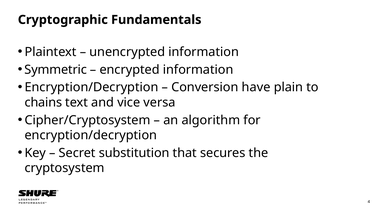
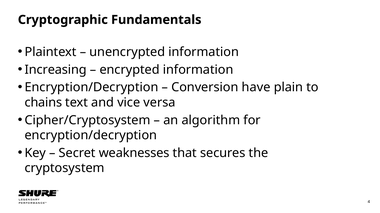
Symmetric: Symmetric -> Increasing
substitution: substitution -> weaknesses
